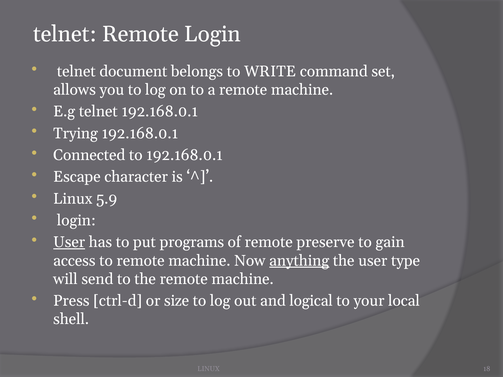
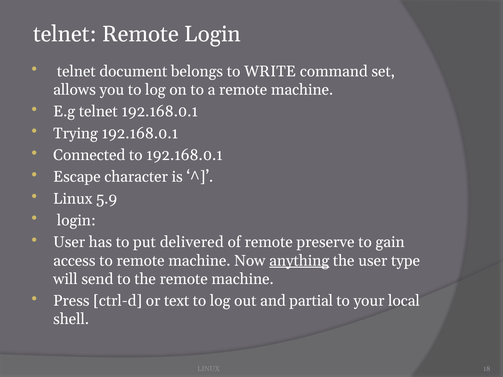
User at (69, 242) underline: present -> none
programs: programs -> delivered
size: size -> text
logical: logical -> partial
